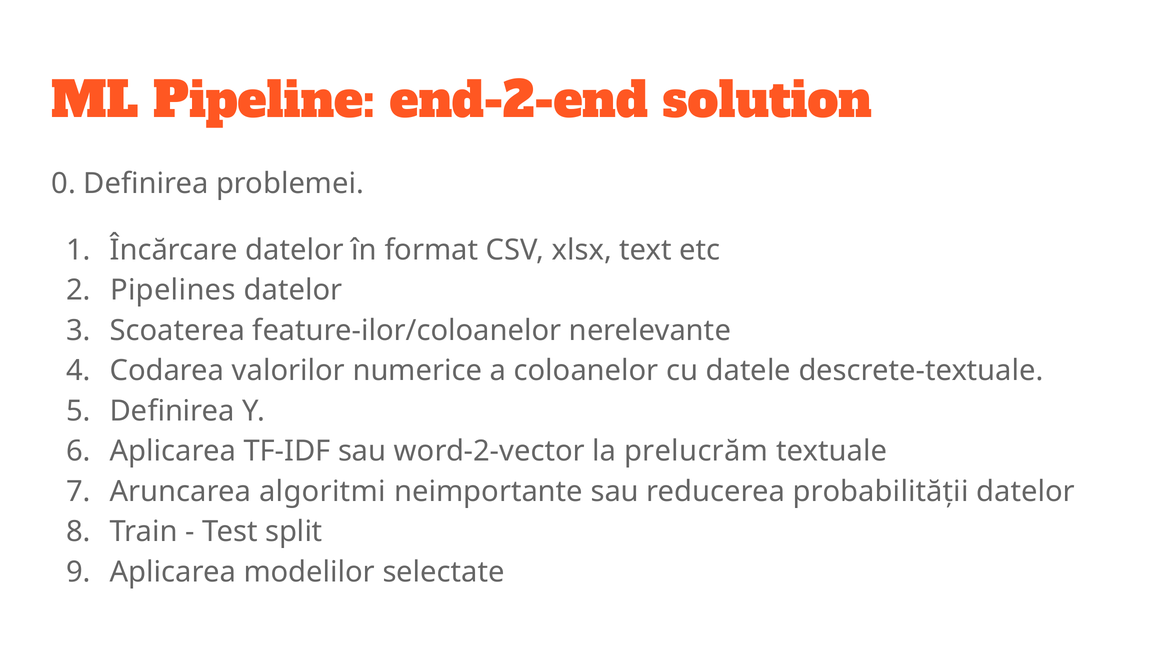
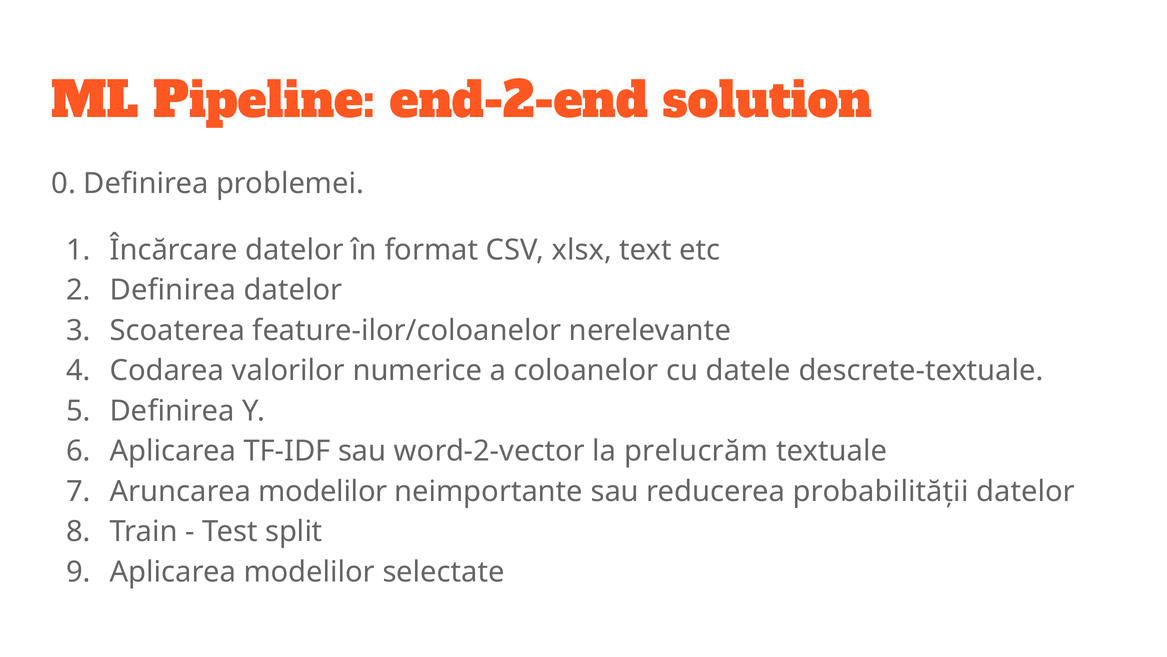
Pipelines at (173, 290): Pipelines -> Definirea
Aruncarea algoritmi: algoritmi -> modelilor
